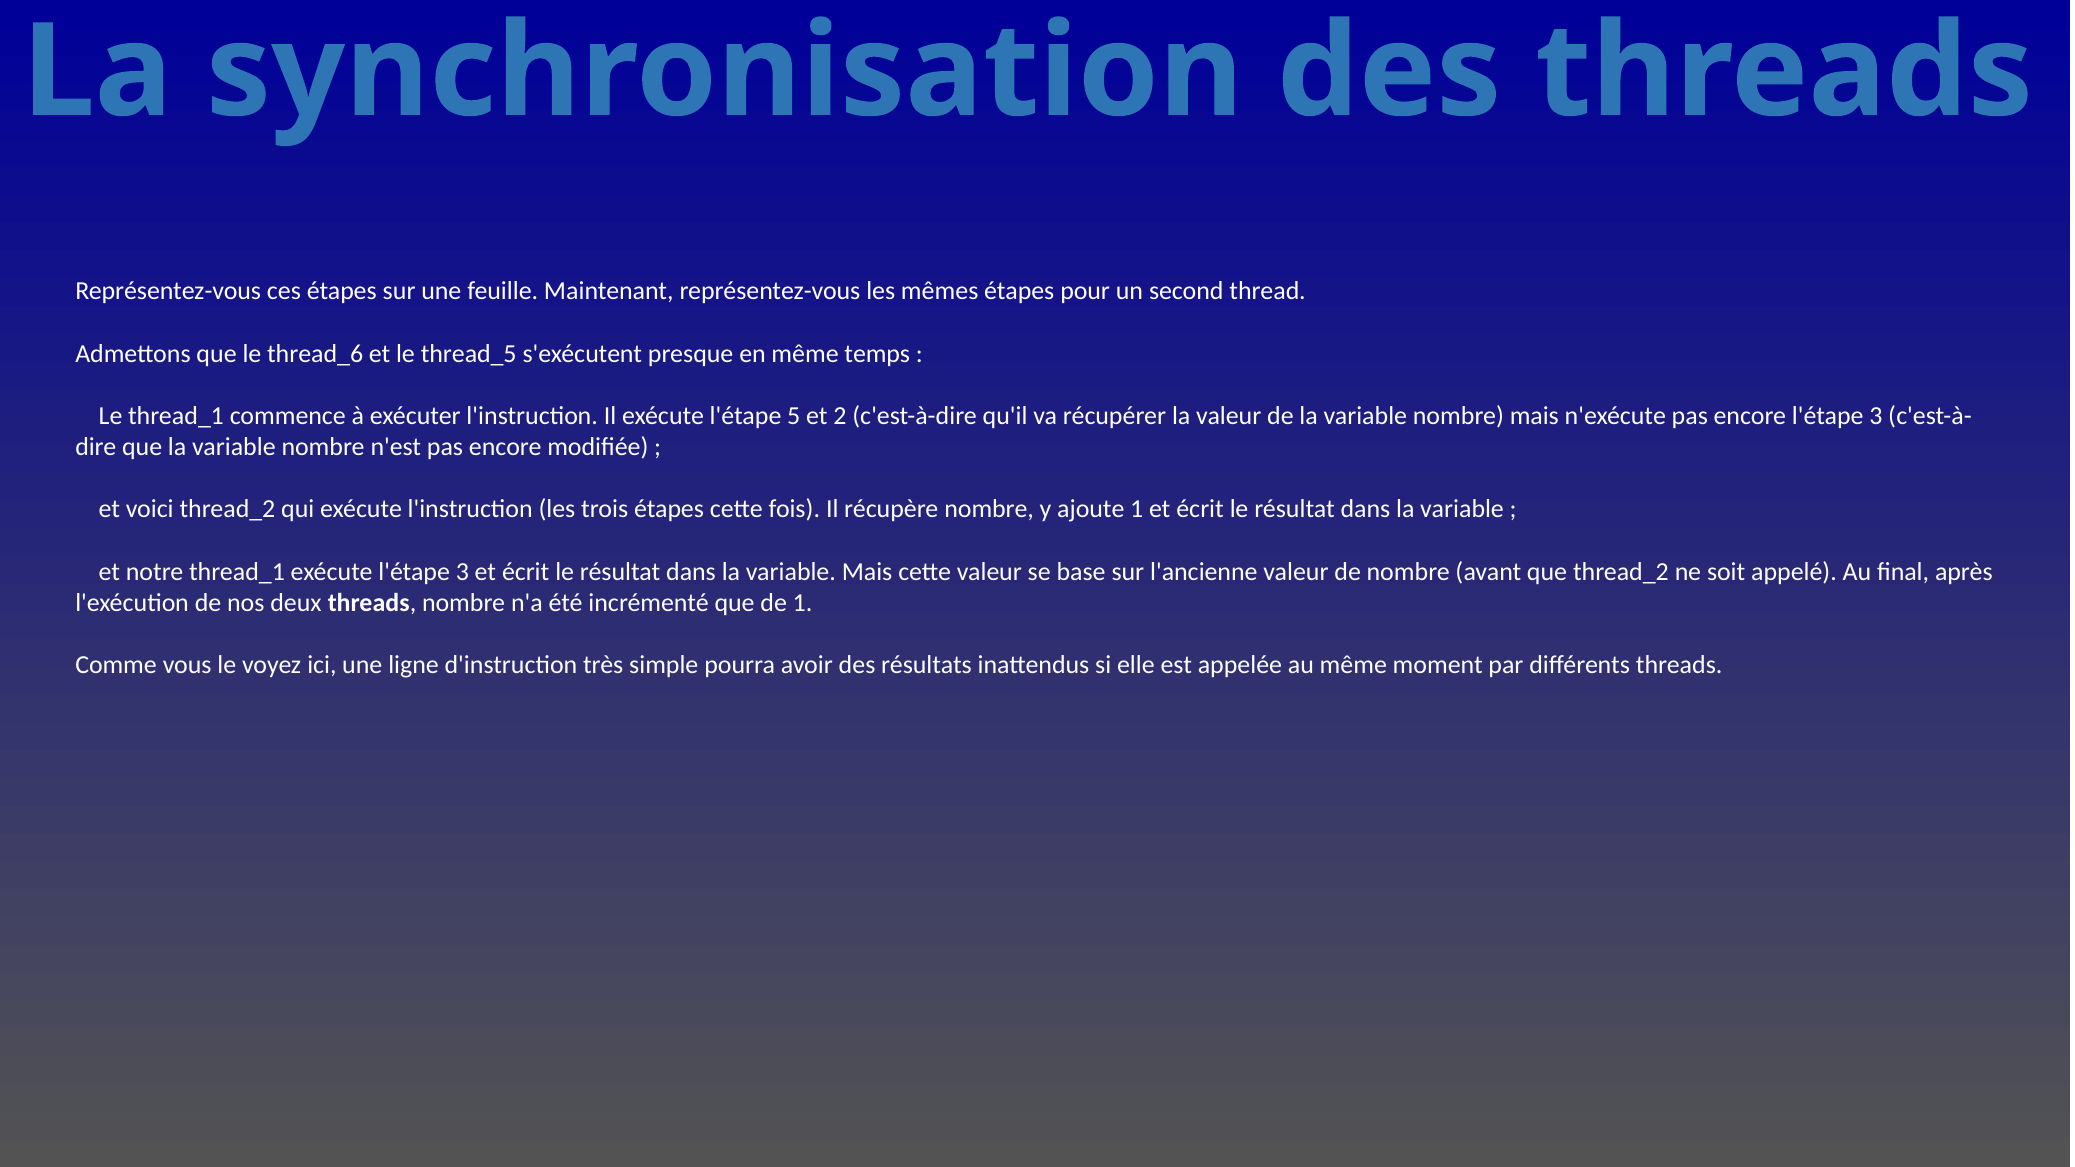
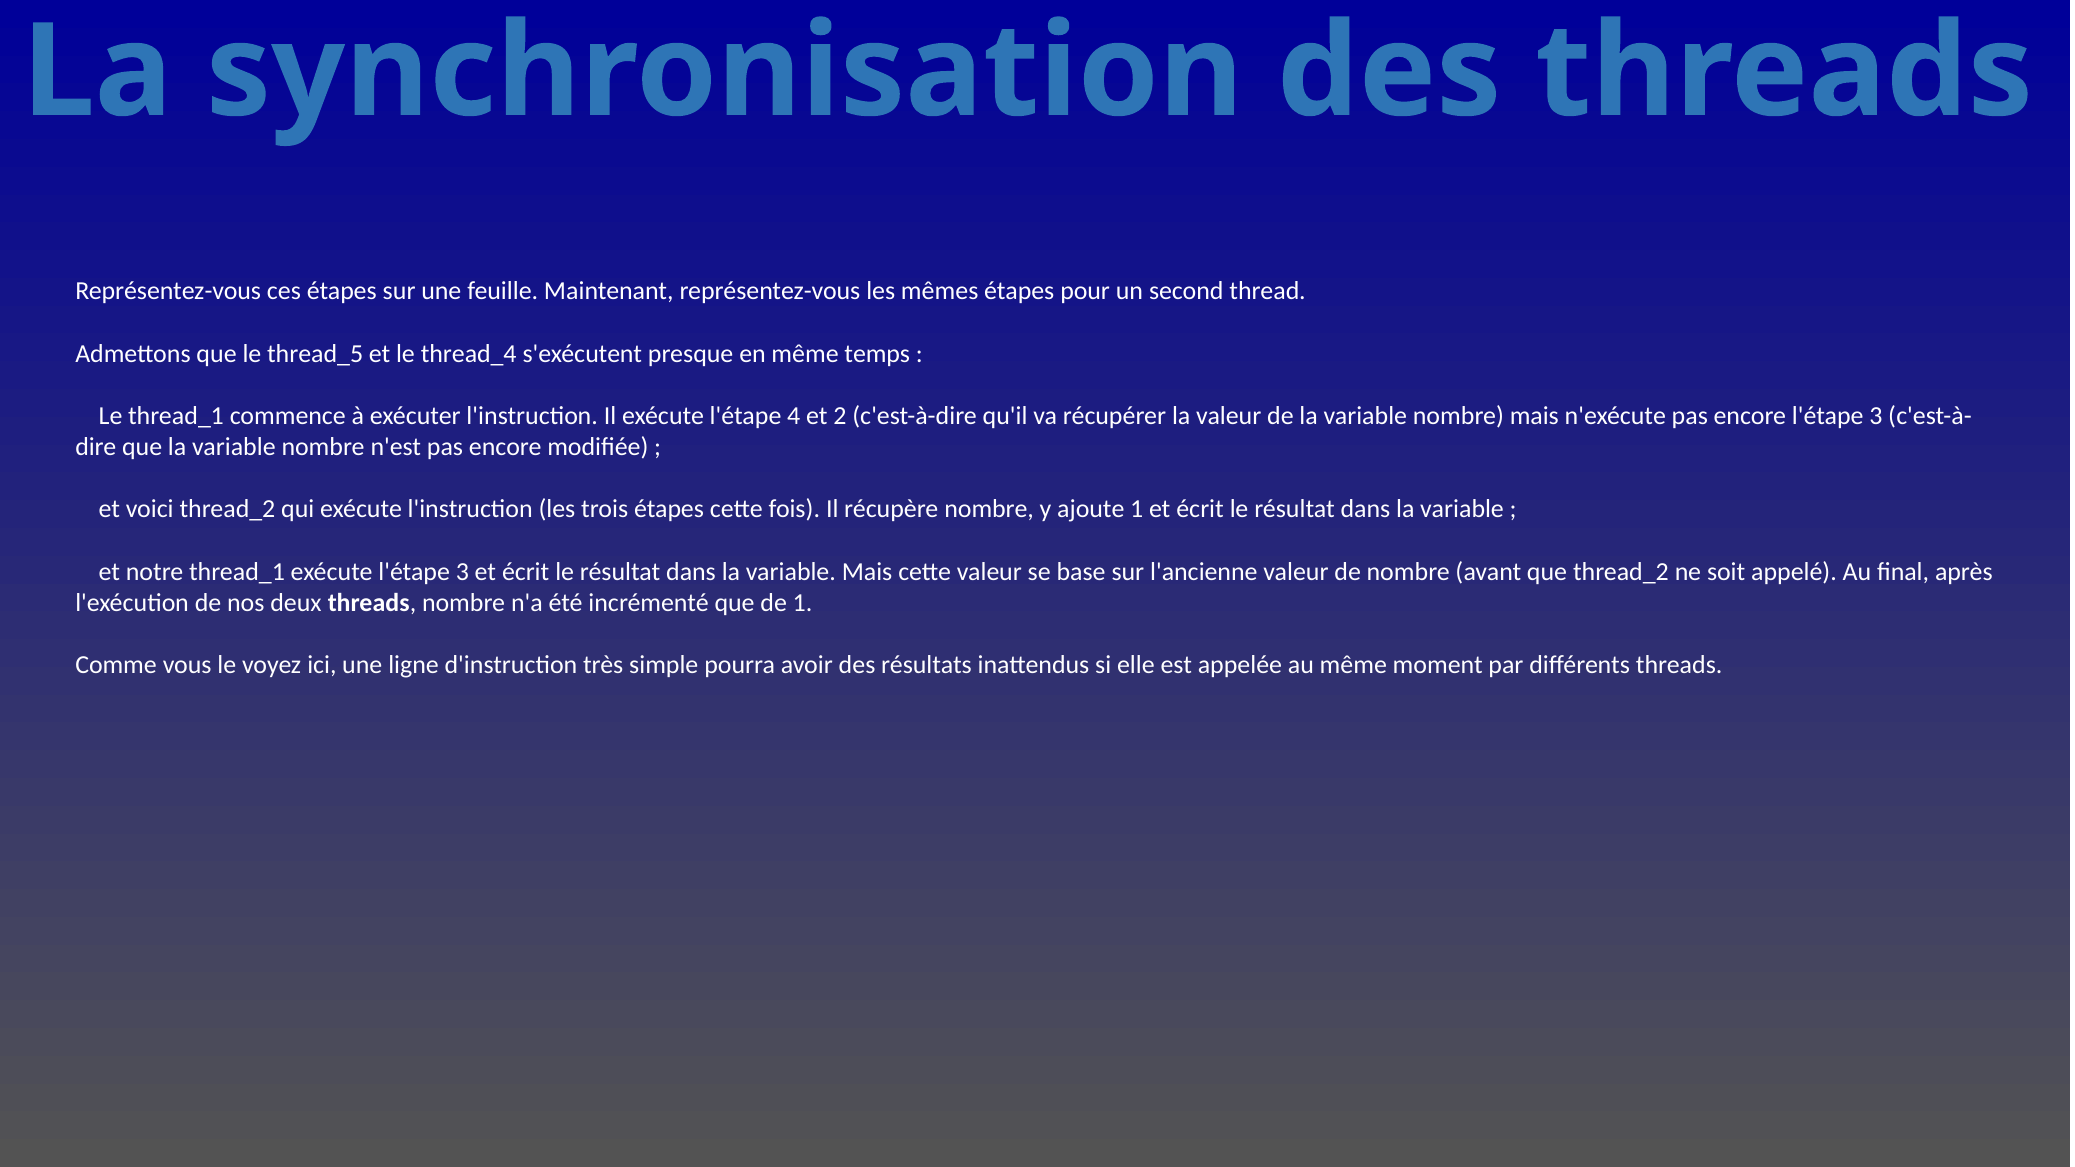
thread_6: thread_6 -> thread_5
thread_5: thread_5 -> thread_4
5: 5 -> 4
